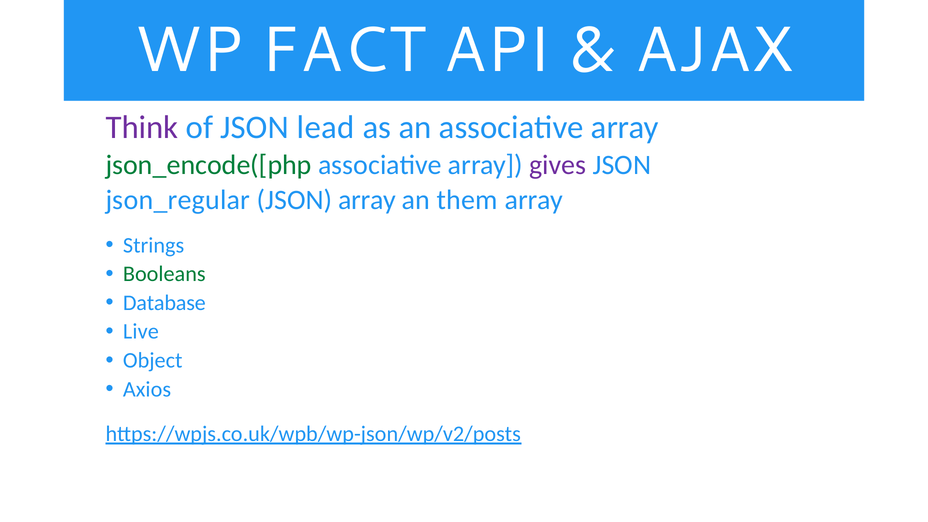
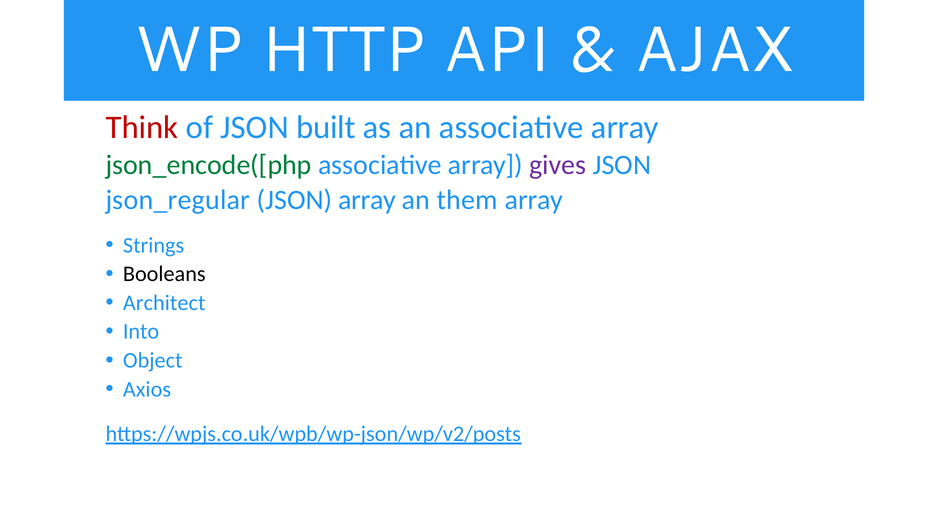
FACT: FACT -> HTTP
Think colour: purple -> red
lead: lead -> built
Booleans colour: green -> black
Database: Database -> Architect
Live: Live -> Into
